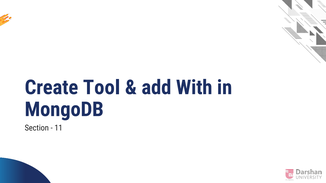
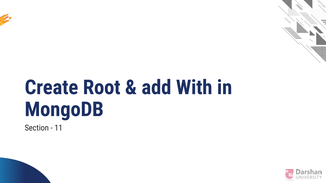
Tool: Tool -> Root
